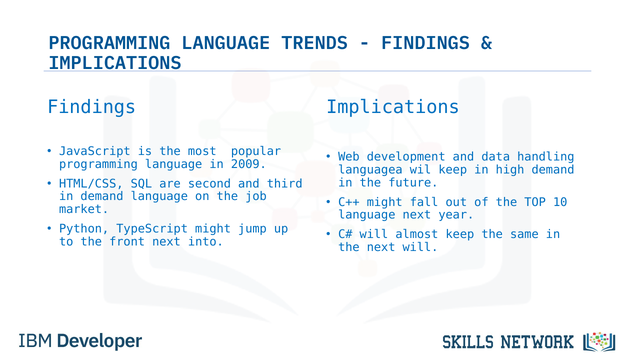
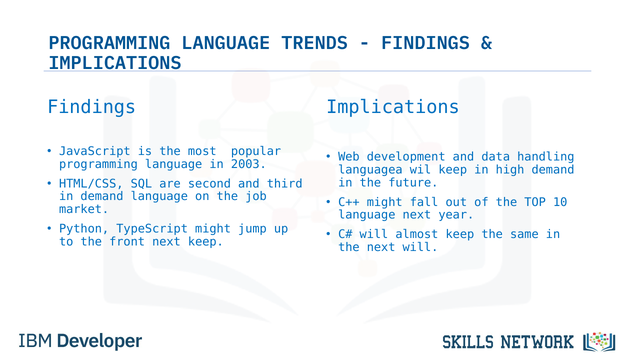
2009: 2009 -> 2003
next into: into -> keep
